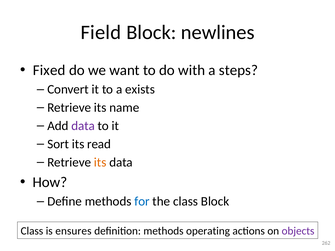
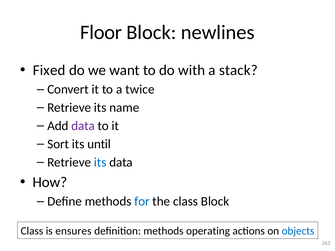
Field: Field -> Floor
steps: steps -> stack
exists: exists -> twice
read: read -> until
its at (100, 163) colour: orange -> blue
objects colour: purple -> blue
